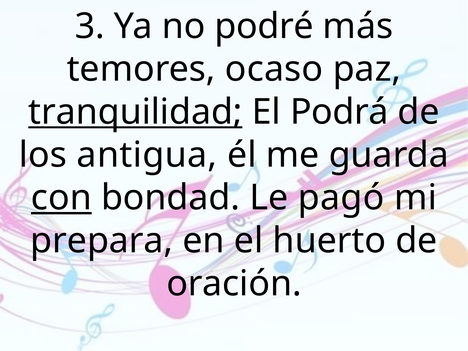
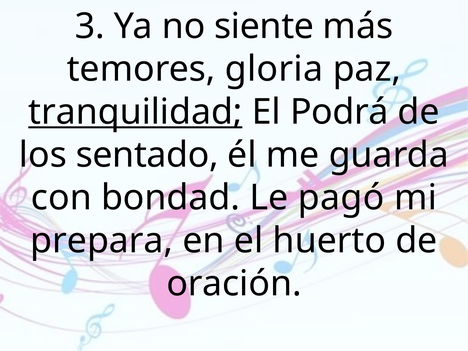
podré: podré -> siente
ocaso: ocaso -> gloria
antigua: antigua -> sentado
con underline: present -> none
